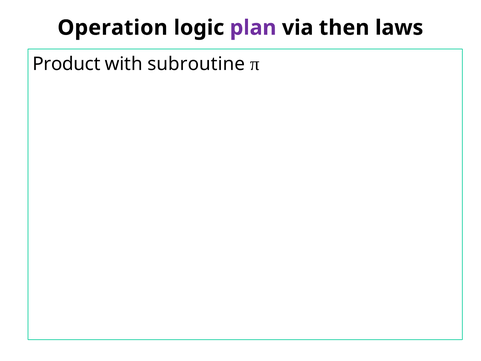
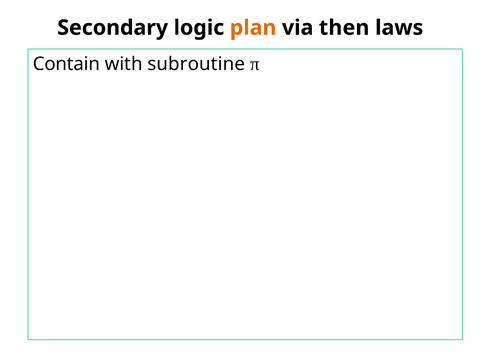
Operation: Operation -> Secondary
plan colour: purple -> orange
Product: Product -> Contain
